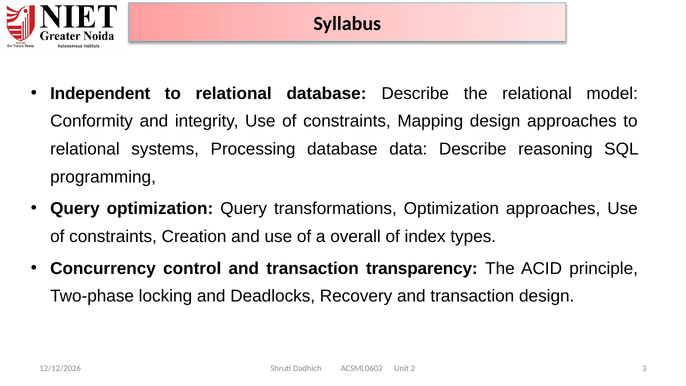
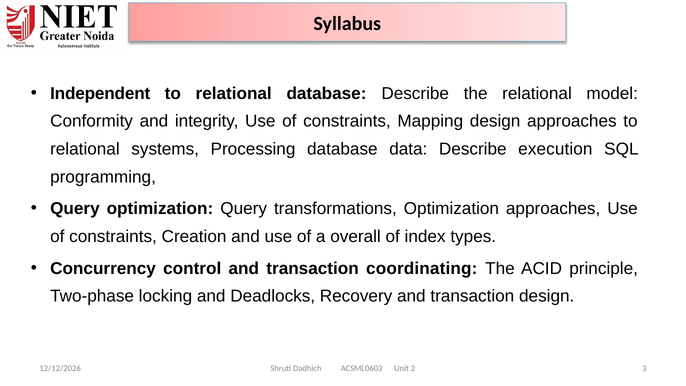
reasoning: reasoning -> execution
transparency: transparency -> coordinating
